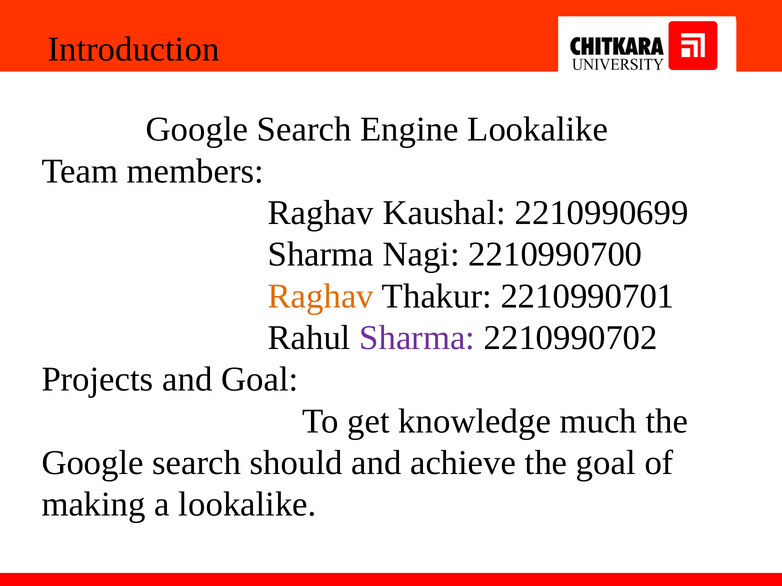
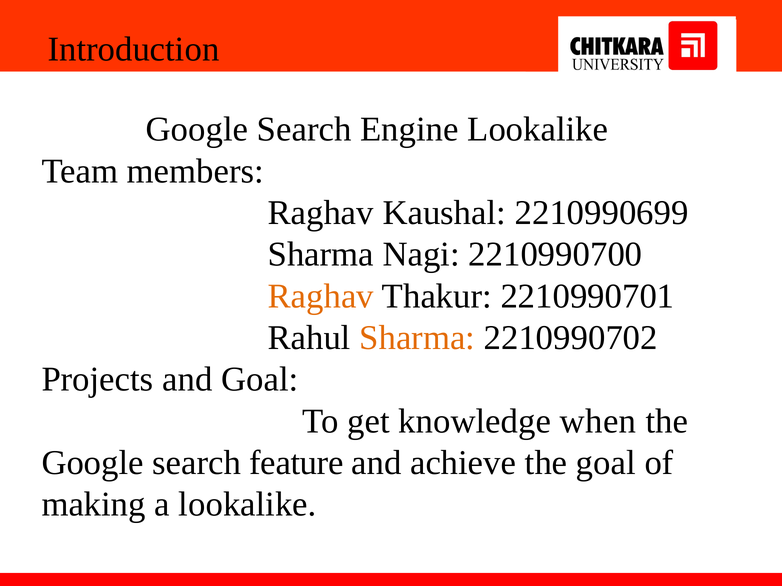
Sharma at (417, 338) colour: purple -> orange
much: much -> when
should: should -> feature
